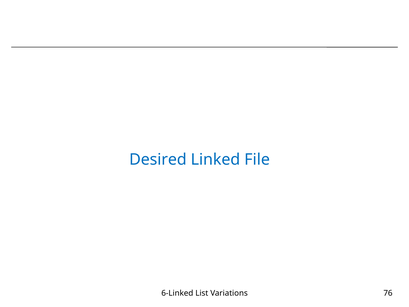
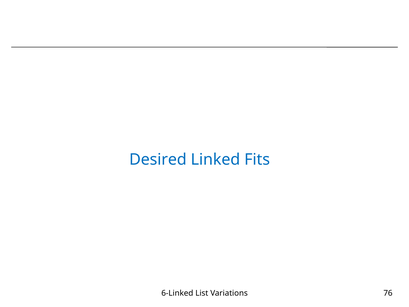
File: File -> Fits
